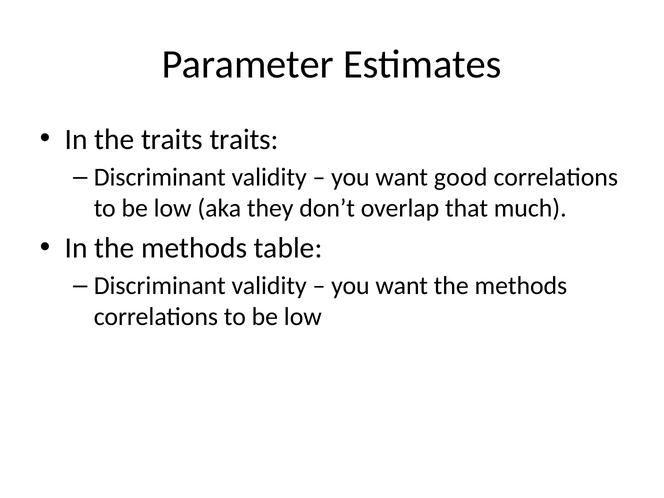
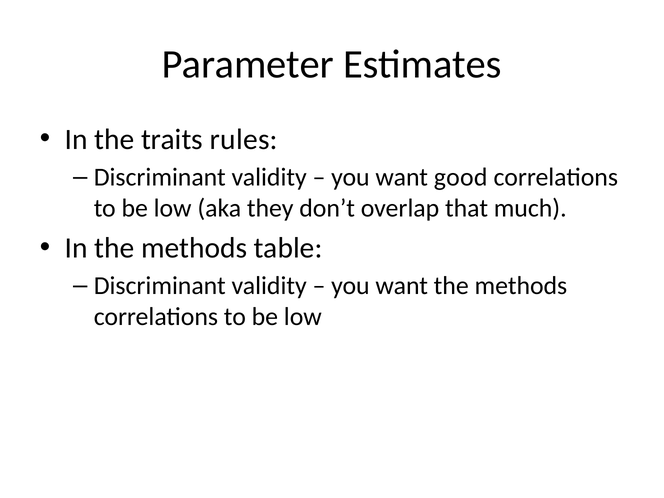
traits traits: traits -> rules
